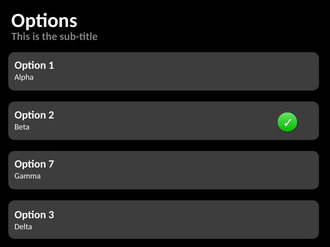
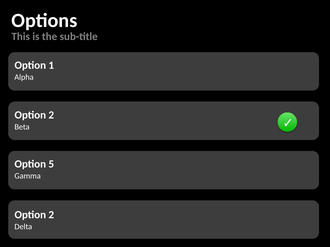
7: 7 -> 5
3 at (51, 215): 3 -> 2
